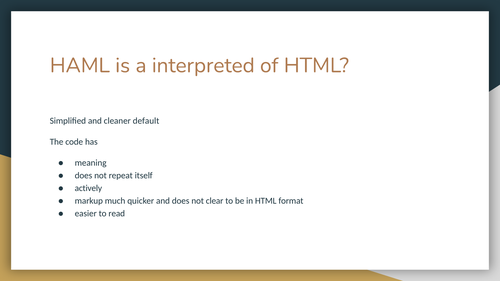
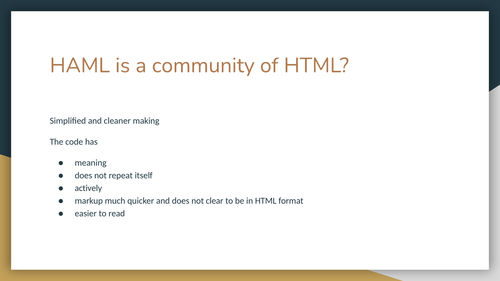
interpreted: interpreted -> community
default: default -> making
